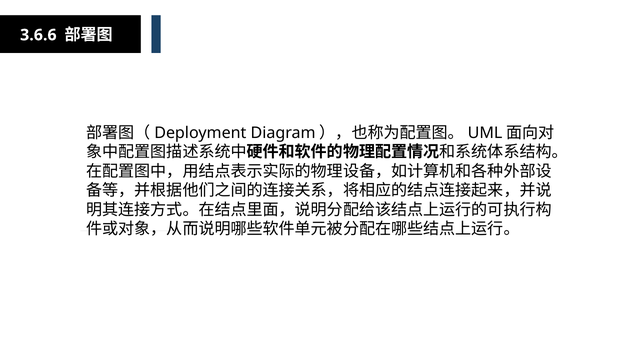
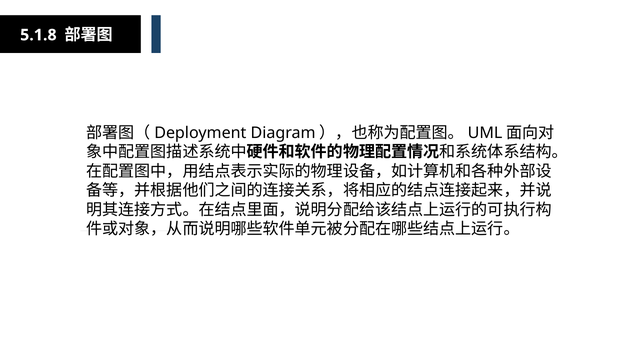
3.6.6: 3.6.6 -> 5.1.8
